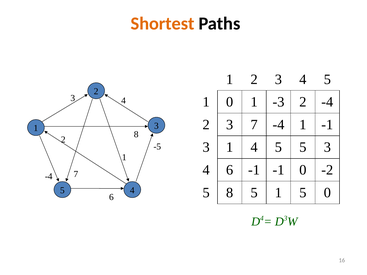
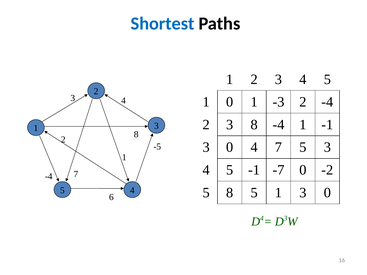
Shortest colour: orange -> blue
2 3 7: 7 -> 8
1 at (230, 147): 1 -> 0
5 at (279, 147): 5 -> 7
6 at (230, 170): 6 -> 5
-1 -1: -1 -> -7
1 5: 5 -> 3
